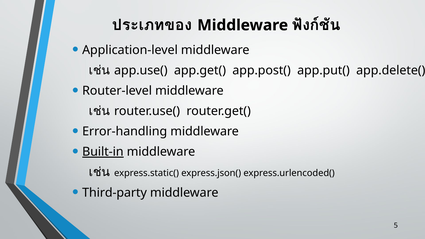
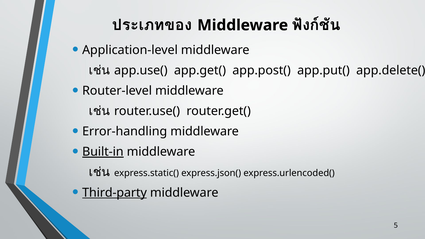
Third-party underline: none -> present
